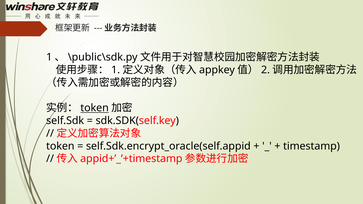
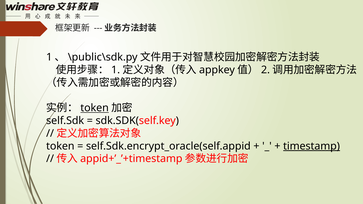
timestamp underline: none -> present
